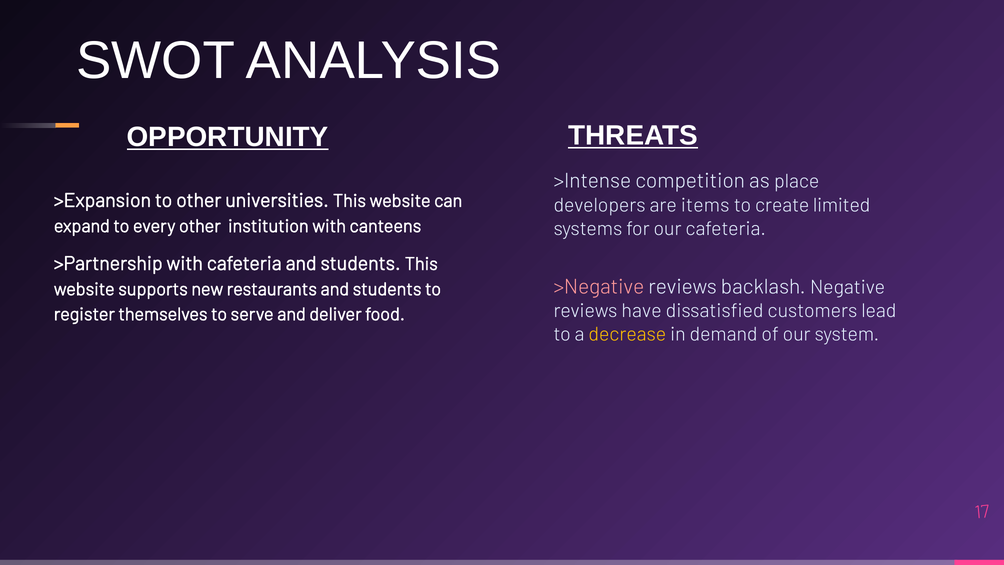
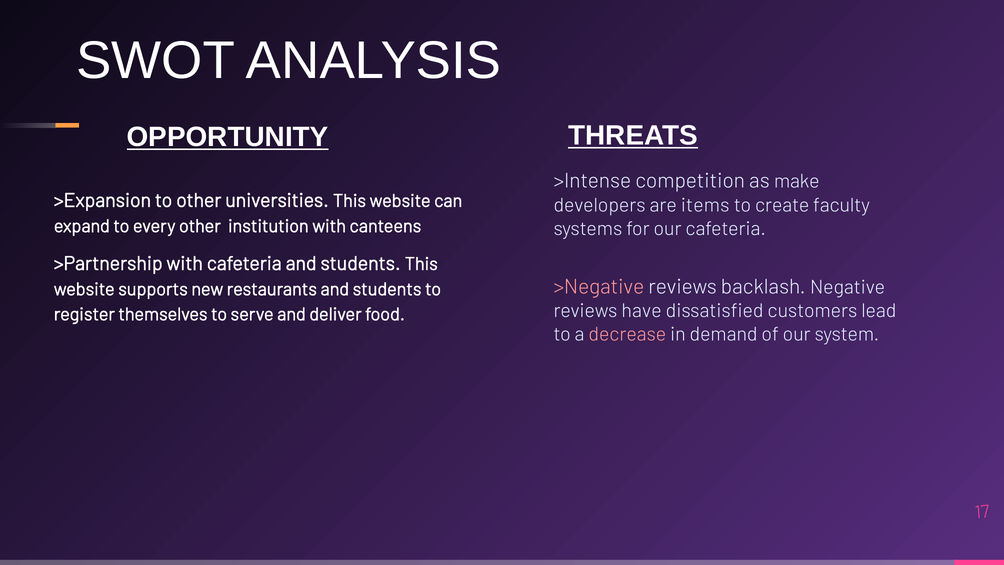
place: place -> make
limited: limited -> faculty
decrease colour: yellow -> pink
